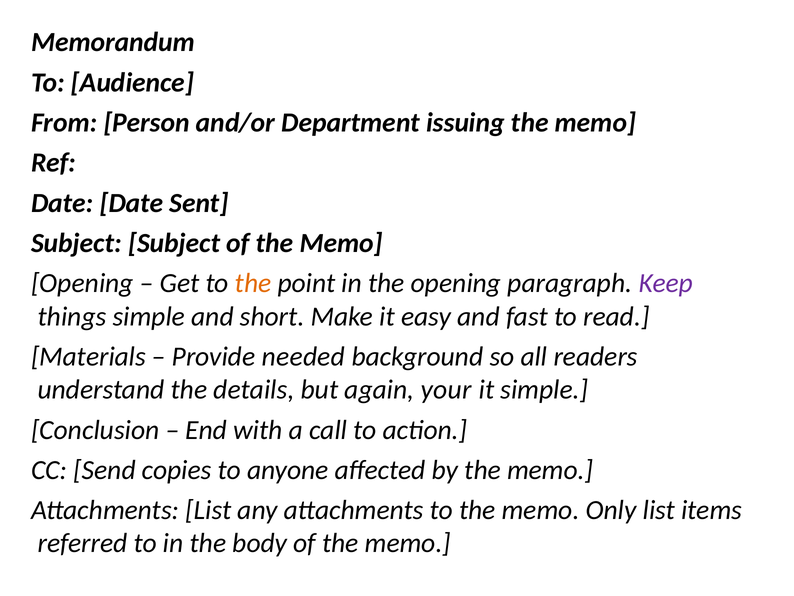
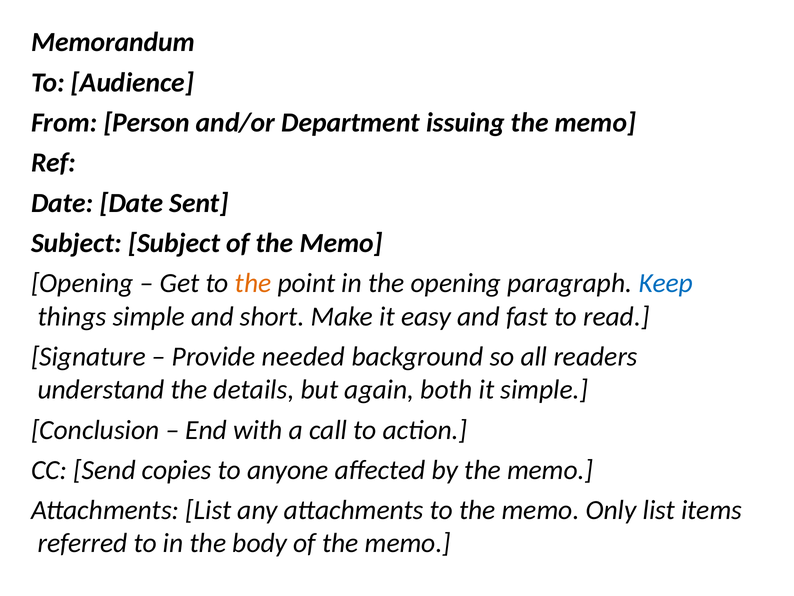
Keep colour: purple -> blue
Materials: Materials -> Signature
your: your -> both
